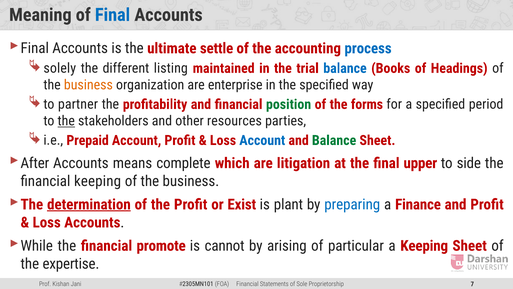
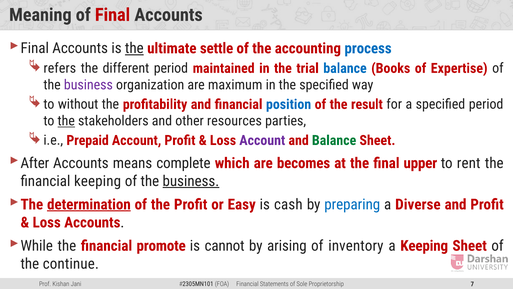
Final at (113, 15) colour: blue -> red
the at (134, 48) underline: none -> present
solely: solely -> refers
different listing: listing -> period
Headings: Headings -> Expertise
business at (88, 85) colour: orange -> purple
enterprise: enterprise -> maximum
partner: partner -> without
position colour: green -> blue
forms: forms -> result
Account at (262, 140) colour: blue -> purple
litigation: litigation -> becomes
side: side -> rent
business at (191, 181) underline: none -> present
Exist: Exist -> Easy
plant: plant -> cash
Finance: Finance -> Diverse
particular: particular -> inventory
expertise: expertise -> continue
